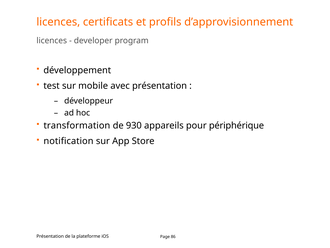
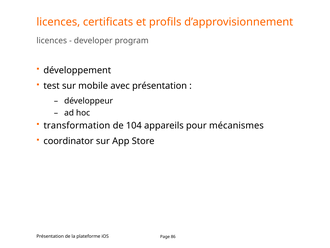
930: 930 -> 104
périphérique: périphérique -> mécanismes
notification: notification -> coordinator
